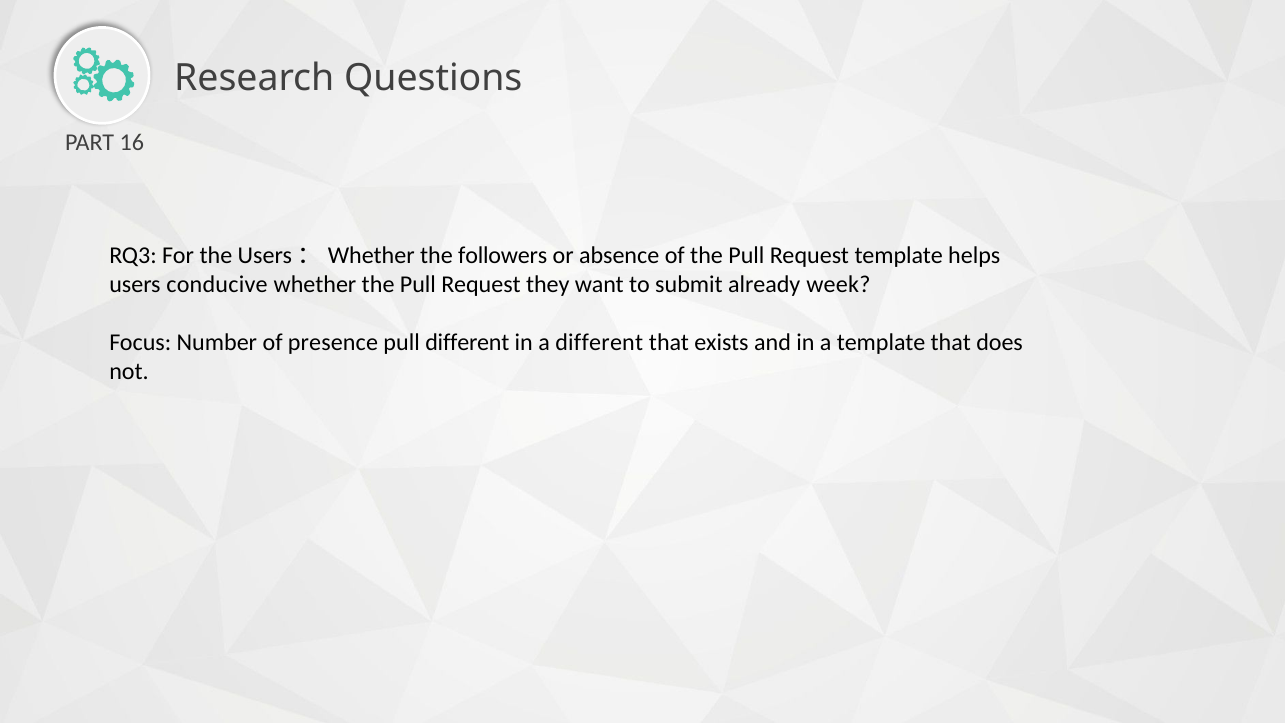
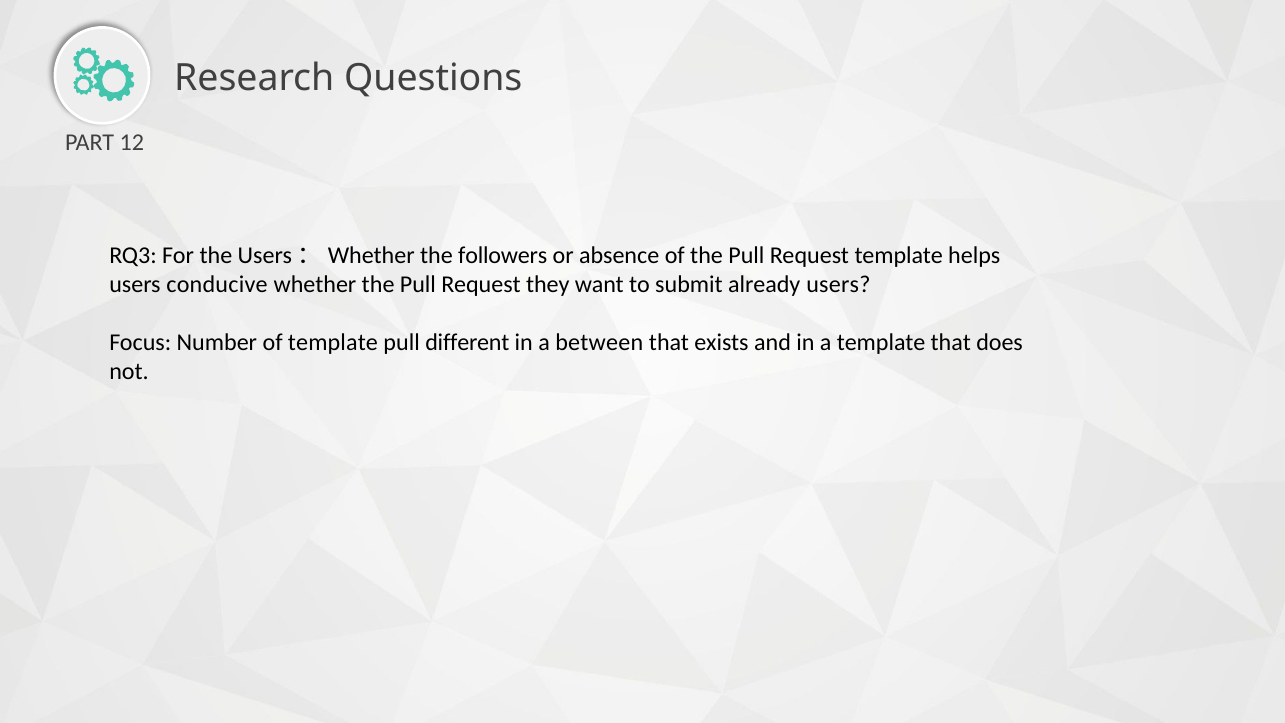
16: 16 -> 12
already week: week -> users
of presence: presence -> template
a different: different -> between
